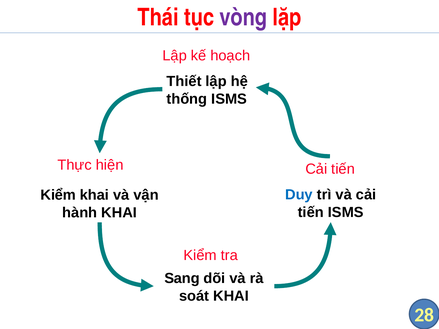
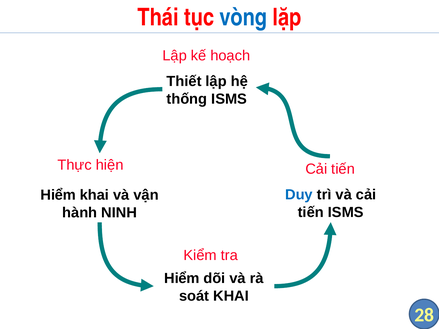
vòng colour: purple -> blue
Kiểm at (58, 195): Kiểm -> Hiểm
hành KHAI: KHAI -> NINH
Sang at (182, 279): Sang -> Hiểm
